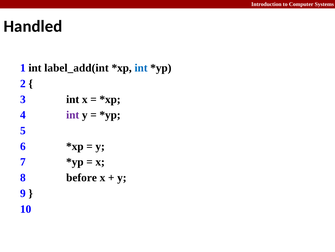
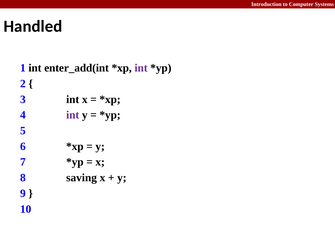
label_add(int: label_add(int -> enter_add(int
int at (141, 68) colour: blue -> purple
before: before -> saving
